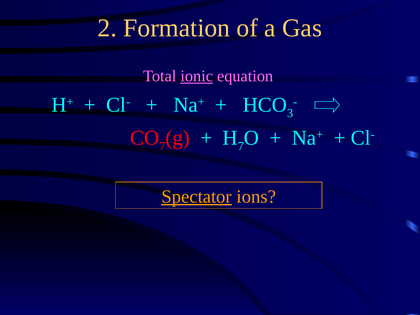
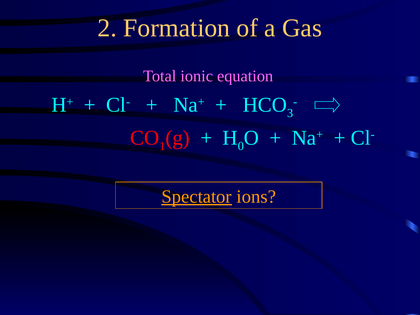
ionic underline: present -> none
7 at (162, 146): 7 -> 1
7 at (241, 146): 7 -> 0
